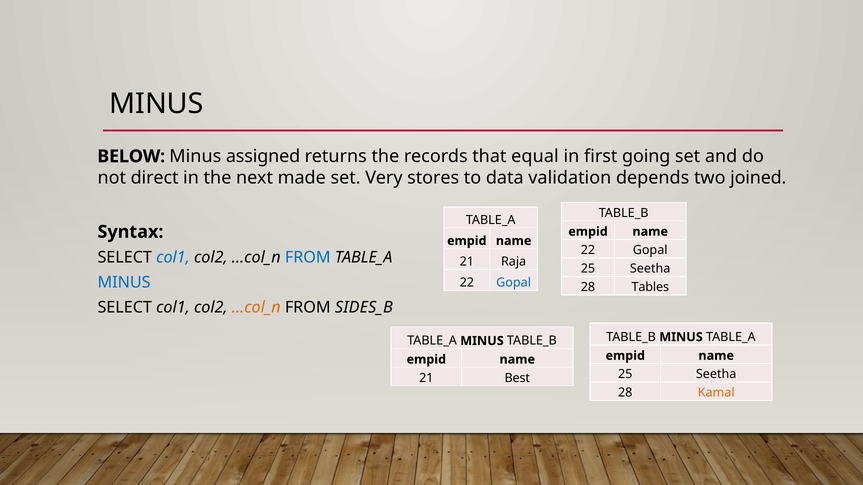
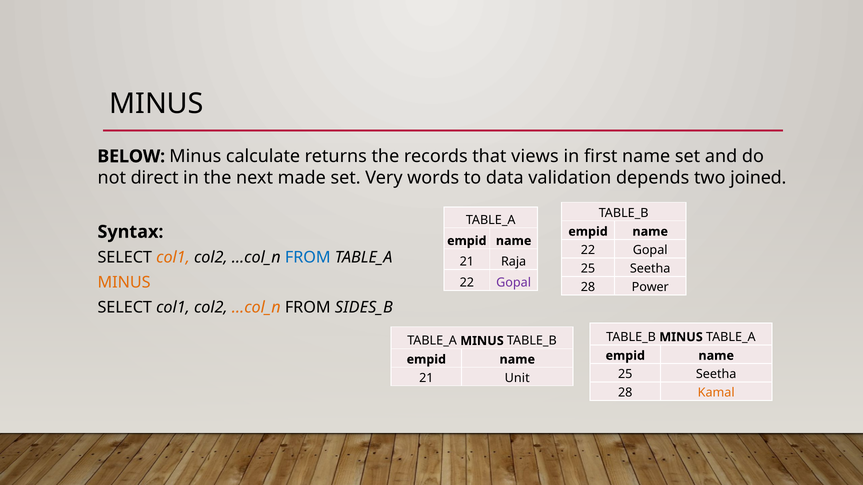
assigned: assigned -> calculate
equal: equal -> views
first going: going -> name
stores: stores -> words
col1 at (173, 258) colour: blue -> orange
MINUS at (124, 283) colour: blue -> orange
Gopal at (514, 283) colour: blue -> purple
Tables: Tables -> Power
Best: Best -> Unit
